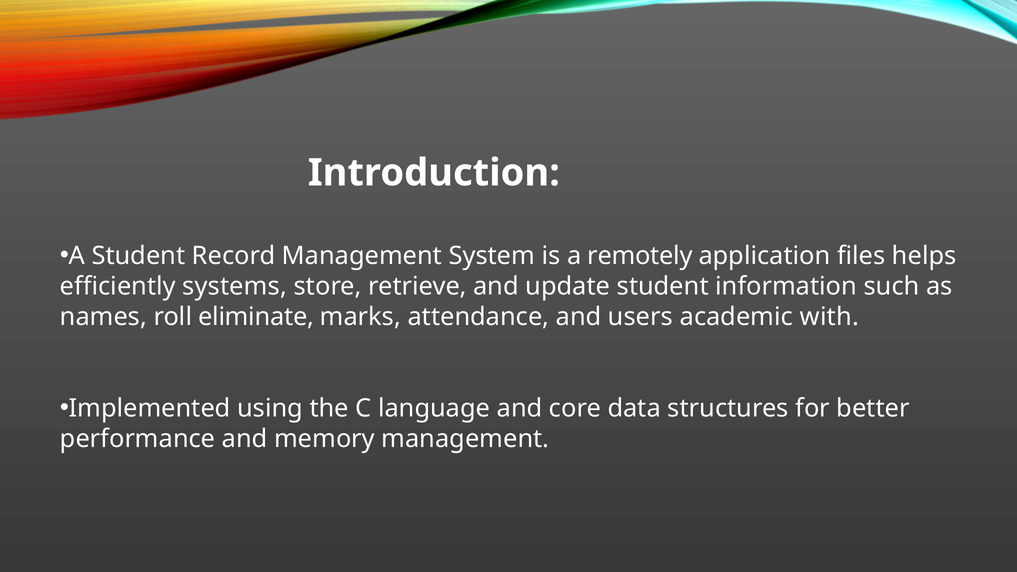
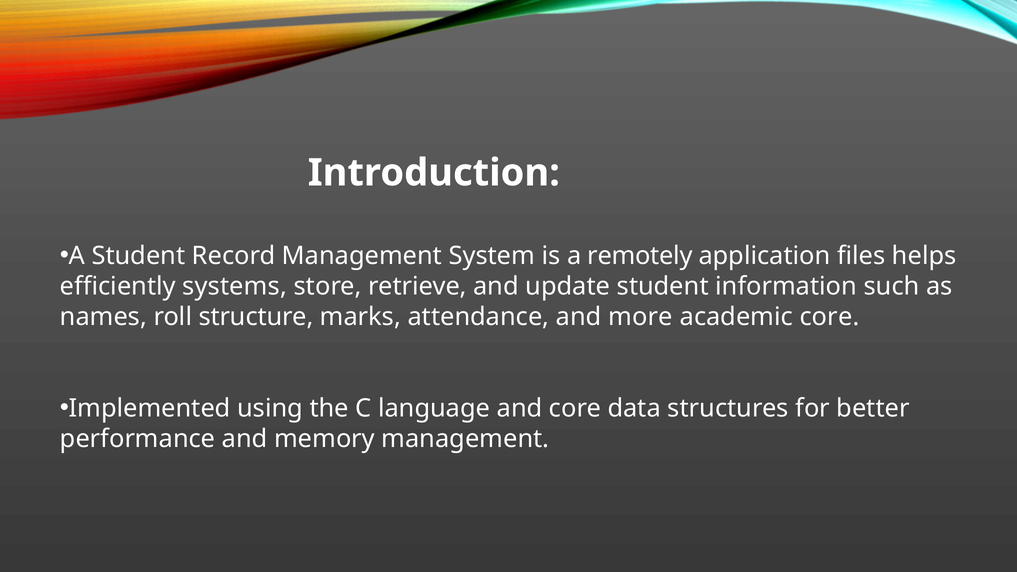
eliminate: eliminate -> structure
users: users -> more
academic with: with -> core
